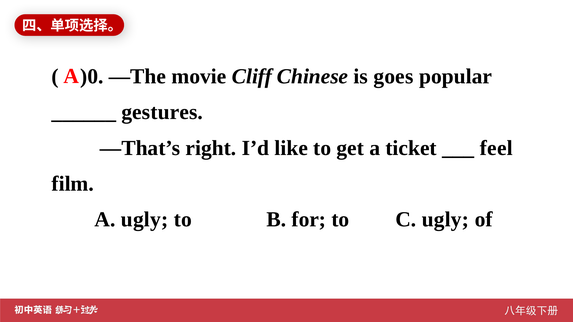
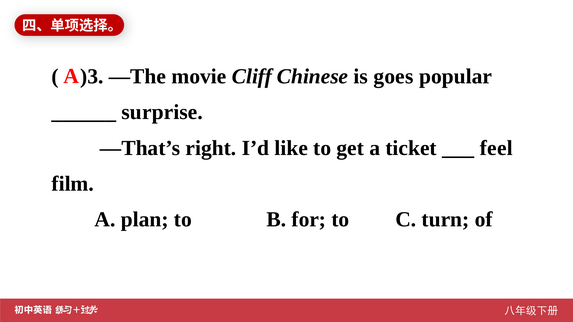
)0: )0 -> )3
gestures: gestures -> surprise
A ugly: ugly -> plan
C ugly: ugly -> turn
